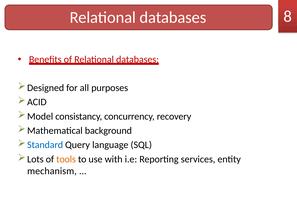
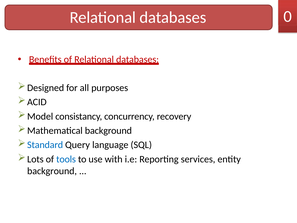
8: 8 -> 0
tools colour: orange -> blue
mechanism at (52, 171): mechanism -> background
